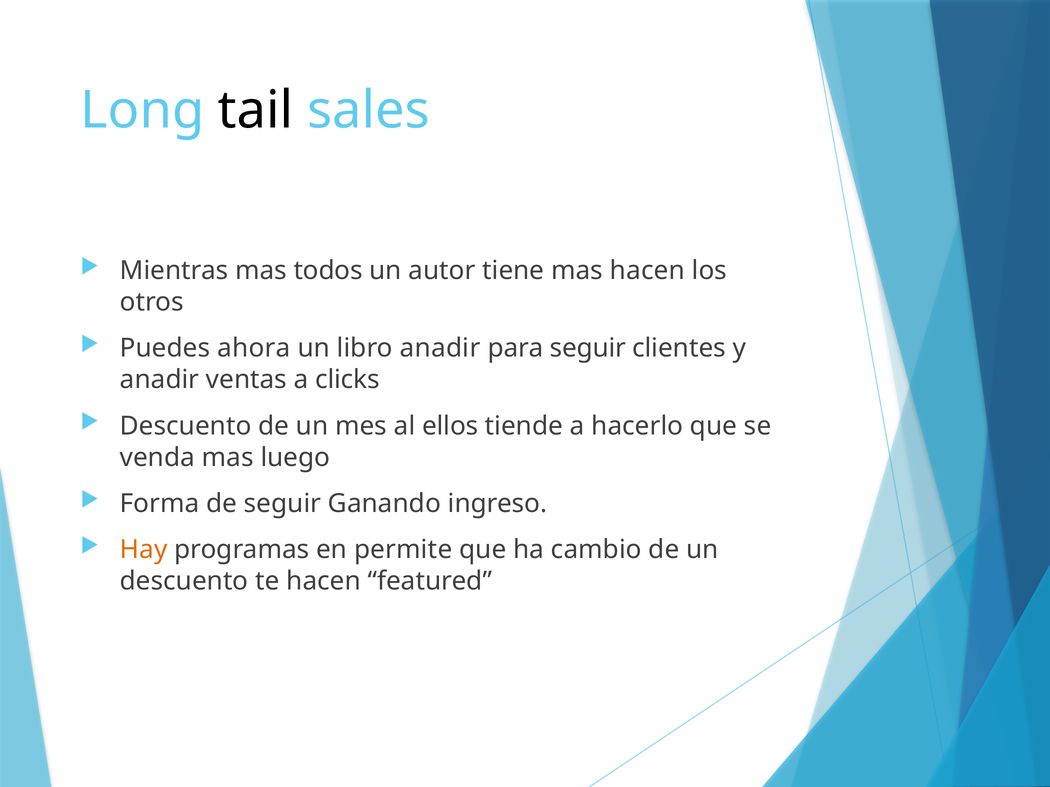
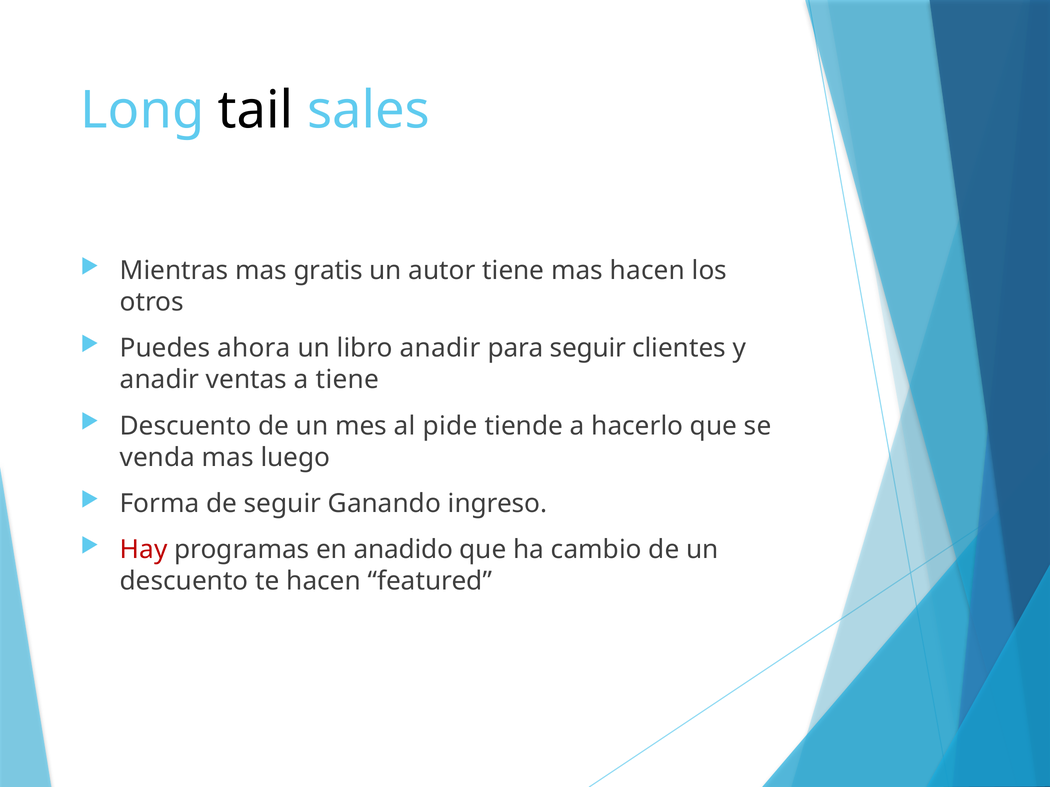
todos: todos -> gratis
a clicks: clicks -> tiene
ellos: ellos -> pide
Hay colour: orange -> red
permite: permite -> anadido
